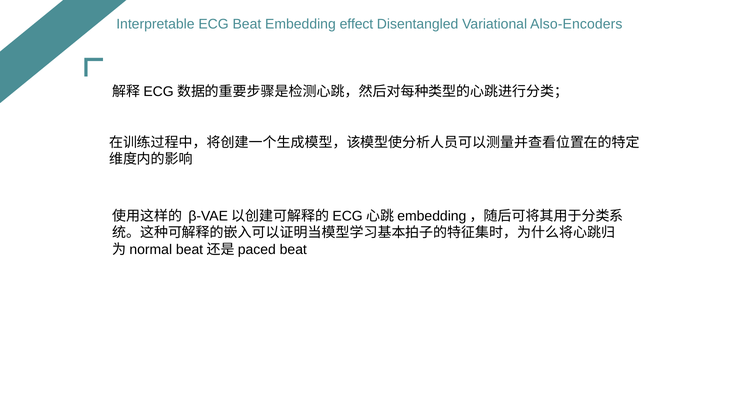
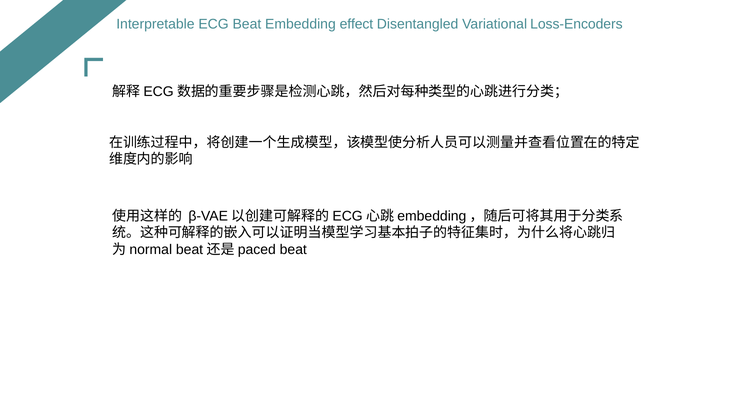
Also-Encoders: Also-Encoders -> Loss-Encoders
